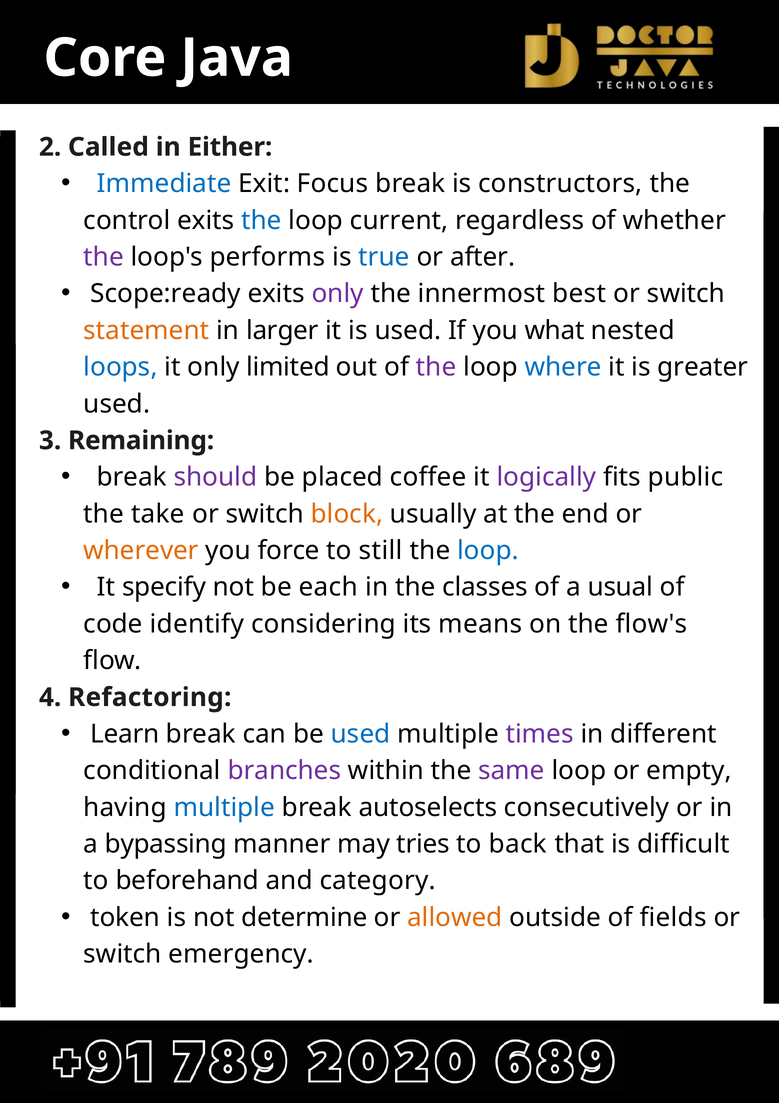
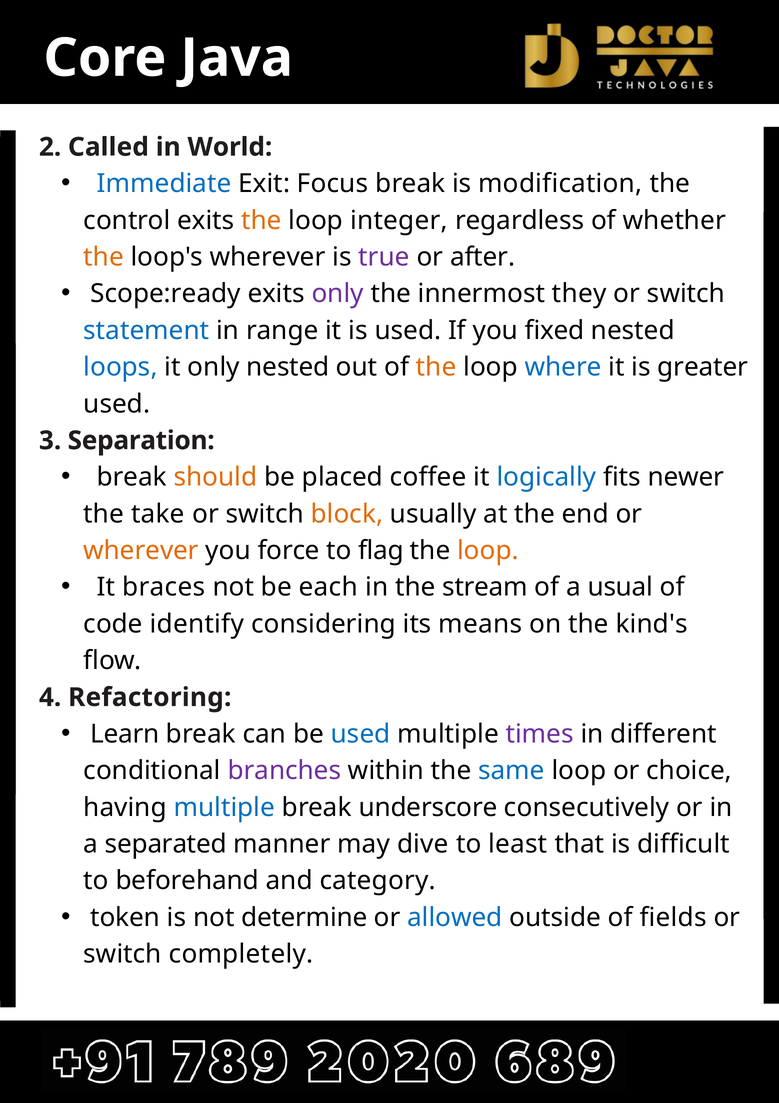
Either: Either -> World
constructors: constructors -> modification
the at (261, 220) colour: blue -> orange
current: current -> integer
the at (104, 257) colour: purple -> orange
loop's performs: performs -> wherever
true colour: blue -> purple
best: best -> they
statement colour: orange -> blue
larger: larger -> range
what: what -> fixed
only limited: limited -> nested
the at (436, 367) colour: purple -> orange
Remaining: Remaining -> Separation
should colour: purple -> orange
logically colour: purple -> blue
public: public -> newer
still: still -> flag
loop at (488, 550) colour: blue -> orange
specify: specify -> braces
classes: classes -> stream
flow's: flow's -> kind's
same colour: purple -> blue
empty: empty -> choice
autoselects: autoselects -> underscore
bypassing: bypassing -> separated
tries: tries -> dive
back: back -> least
allowed colour: orange -> blue
emergency: emergency -> completely
